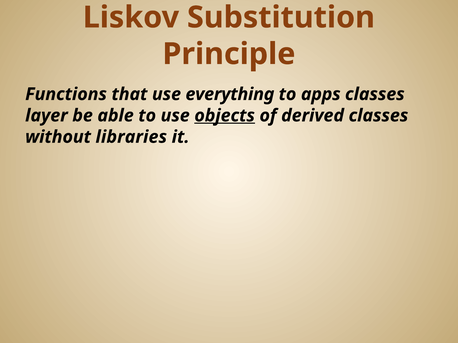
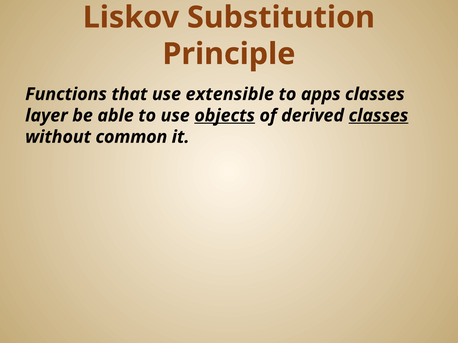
everything: everything -> extensible
classes at (378, 116) underline: none -> present
libraries: libraries -> common
